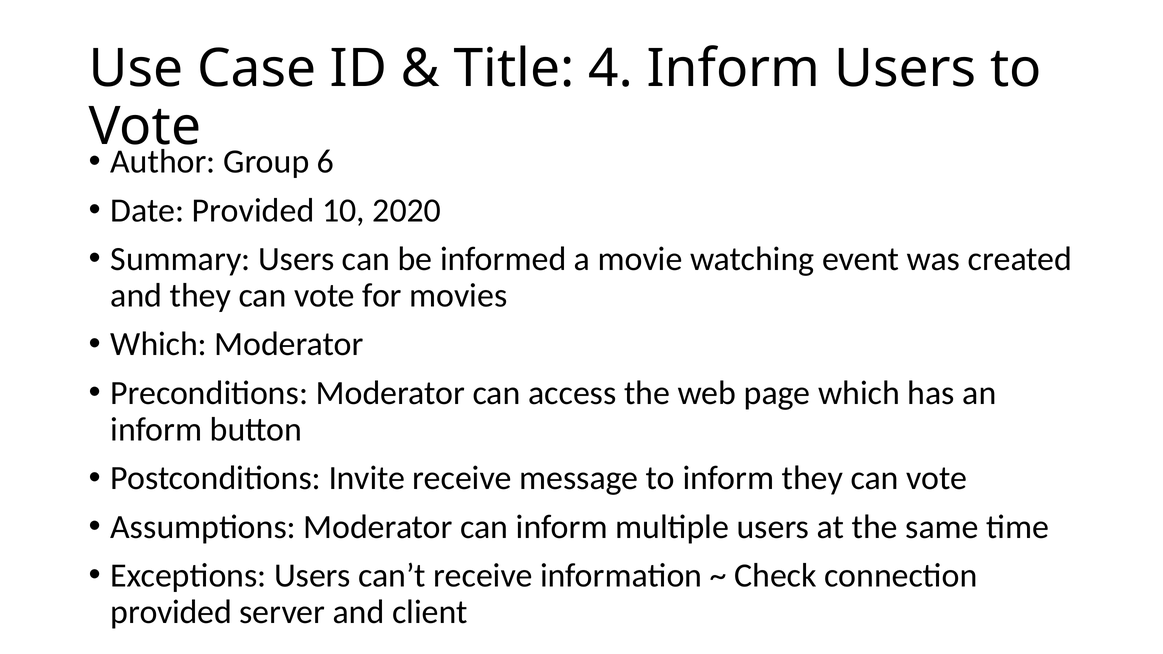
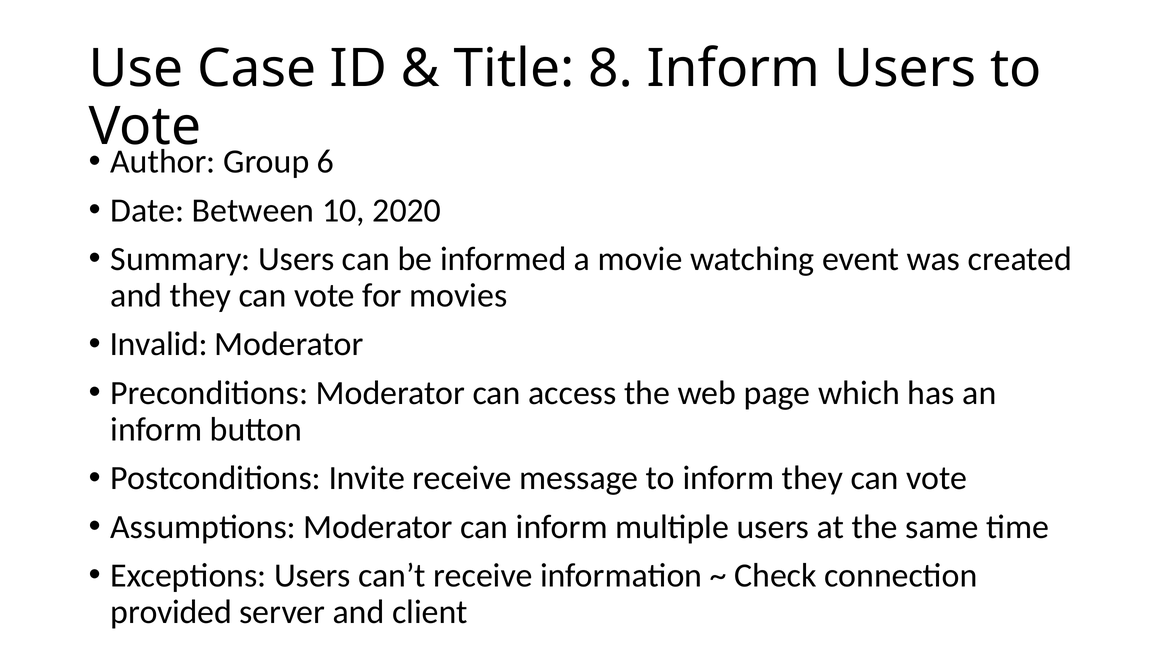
4: 4 -> 8
Date Provided: Provided -> Between
Which at (159, 344): Which -> Invalid
